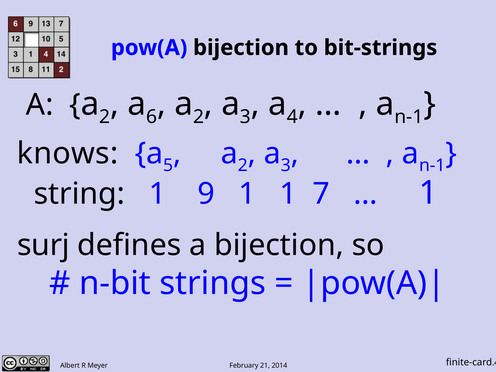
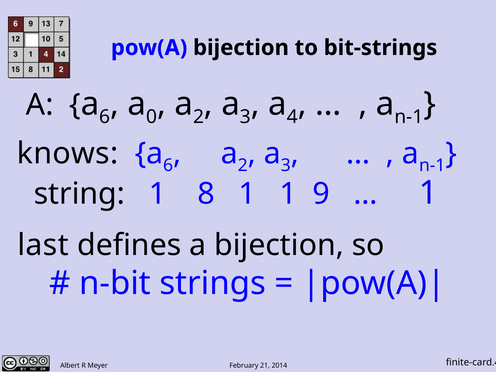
2 at (105, 117): 2 -> 6
6: 6 -> 0
5 at (168, 165): 5 -> 6
9: 9 -> 8
7: 7 -> 9
surj: surj -> last
